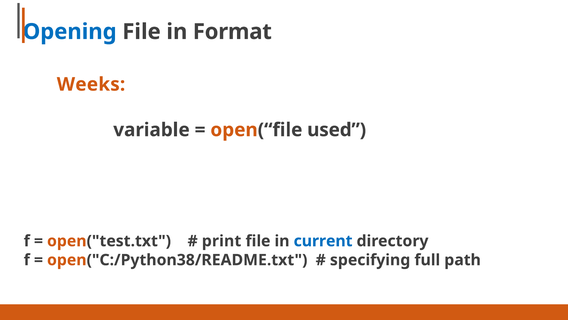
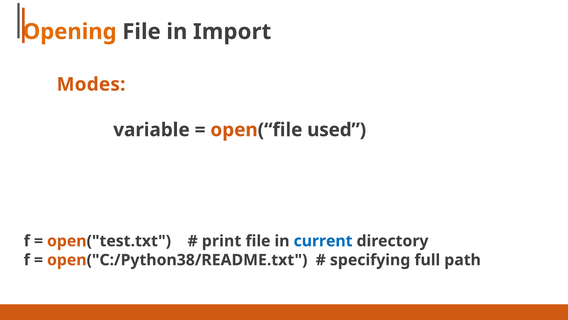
Opening colour: blue -> orange
Format: Format -> Import
Weeks: Weeks -> Modes
